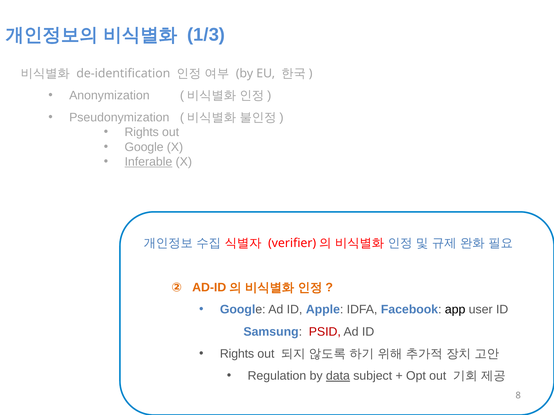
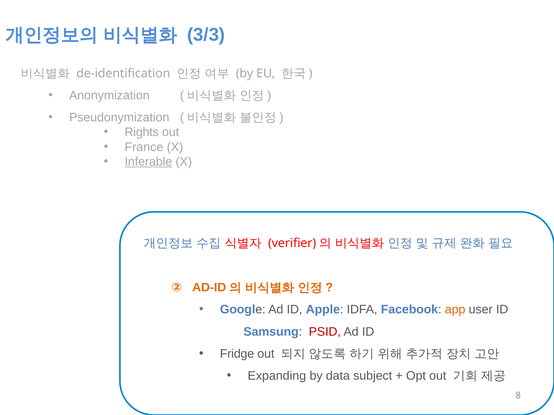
1/3: 1/3 -> 3/3
Google at (144, 147): Google -> France
app colour: black -> orange
Rights at (237, 354): Rights -> Fridge
Regulation: Regulation -> Expanding
data underline: present -> none
